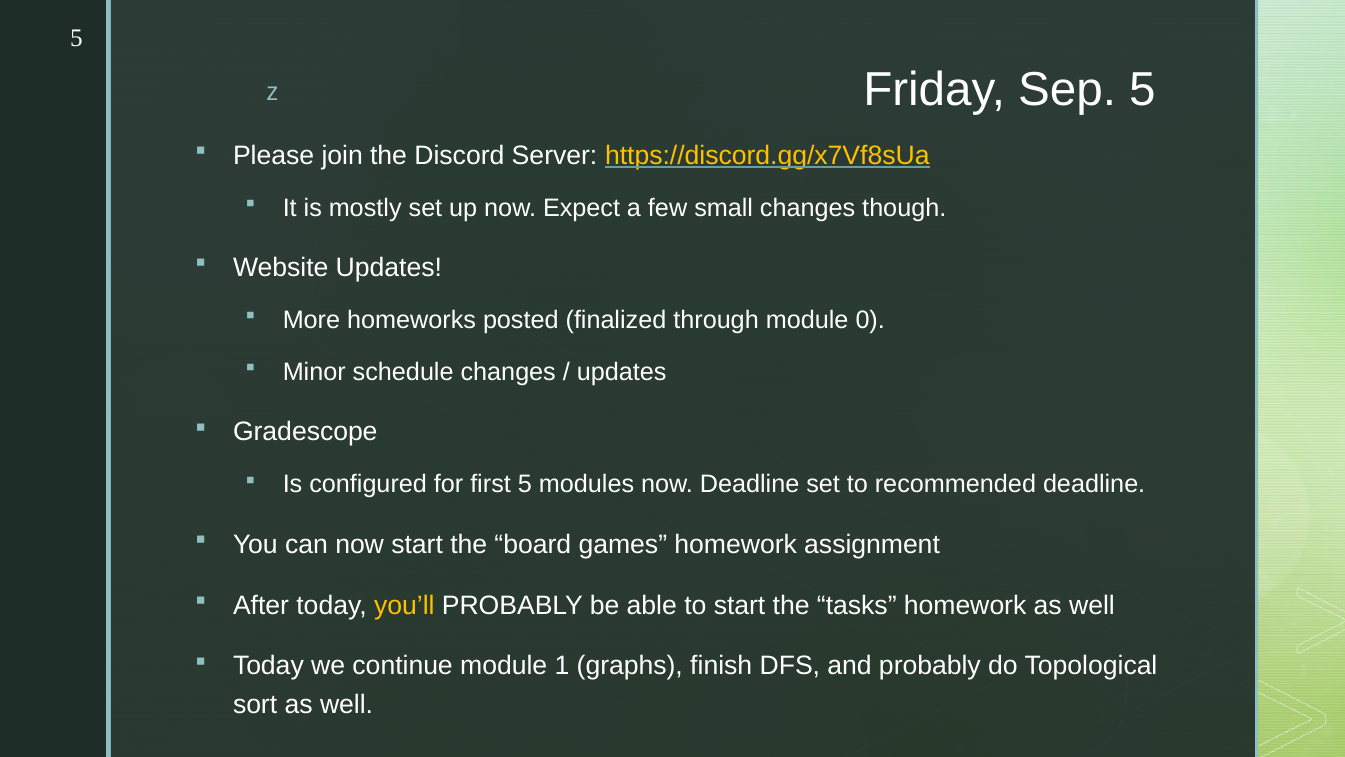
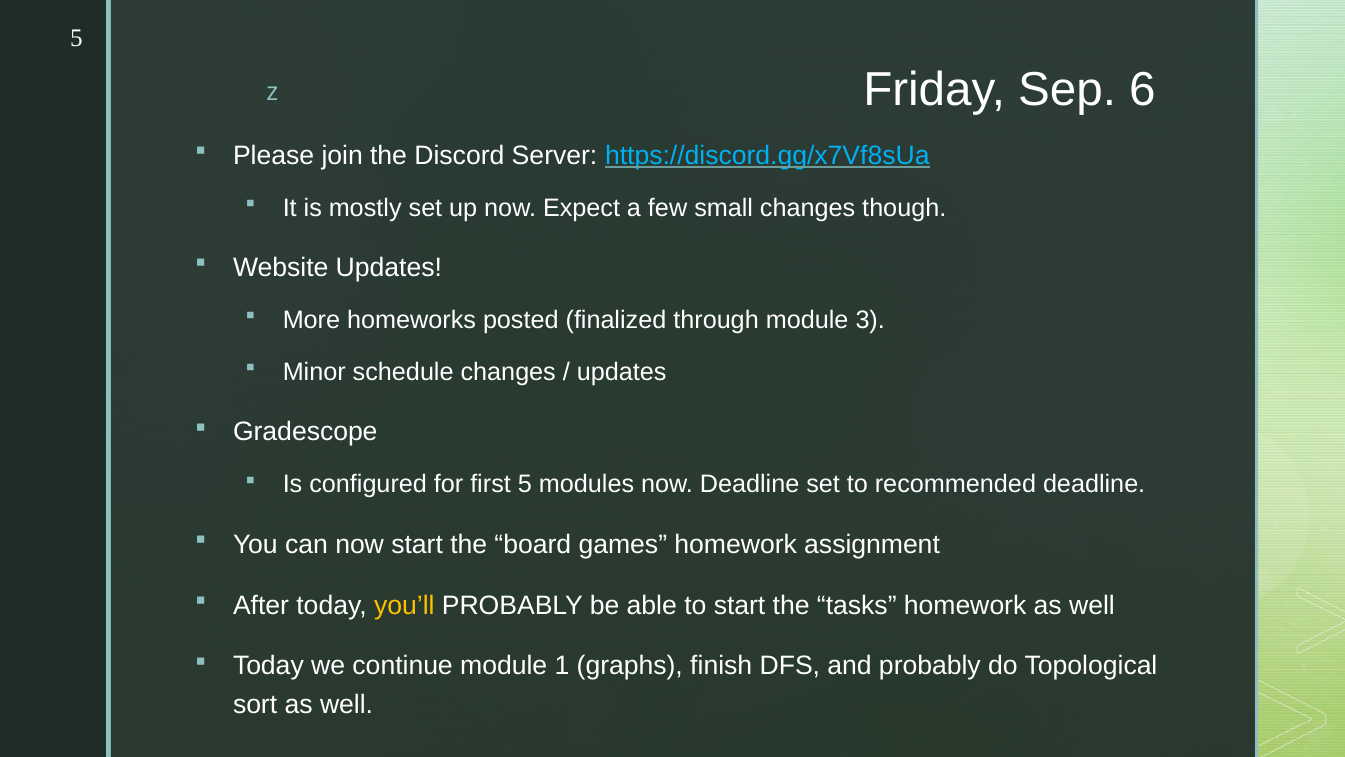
Sep 5: 5 -> 6
https://discord.gg/x7Vf8sUa colour: yellow -> light blue
0: 0 -> 3
